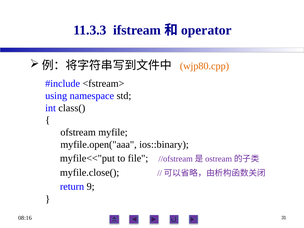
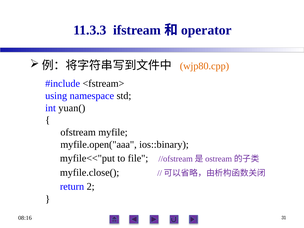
class(: class( -> yuan(
9: 9 -> 2
